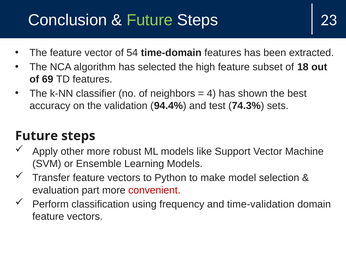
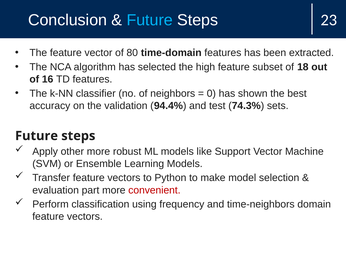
Future at (150, 20) colour: light green -> light blue
54: 54 -> 80
69: 69 -> 16
4: 4 -> 0
time-validation: time-validation -> time-neighbors
